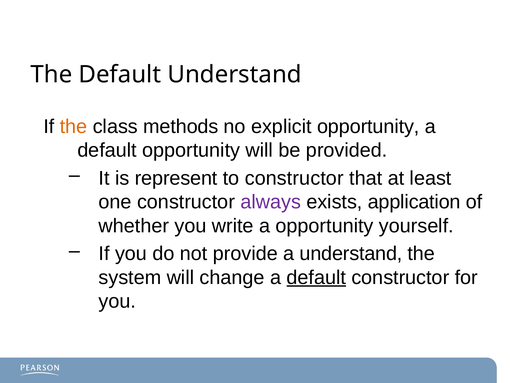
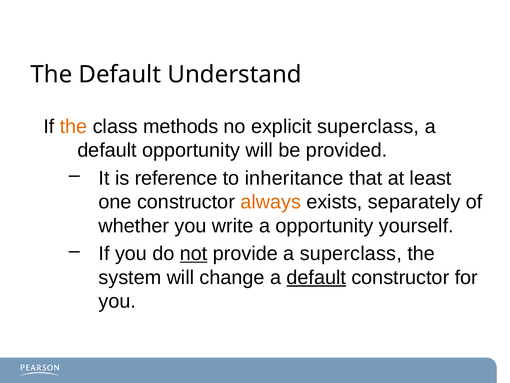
explicit opportunity: opportunity -> superclass
represent: represent -> reference
to constructor: constructor -> inheritance
always colour: purple -> orange
application: application -> separately
not underline: none -> present
a understand: understand -> superclass
